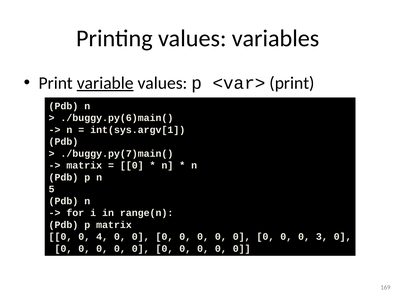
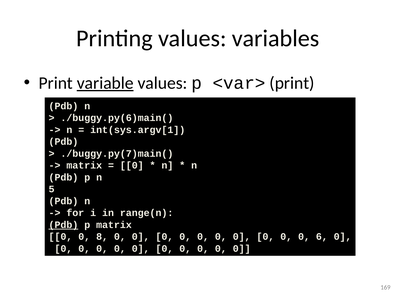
Pdb at (63, 225) underline: none -> present
4: 4 -> 8
3: 3 -> 6
